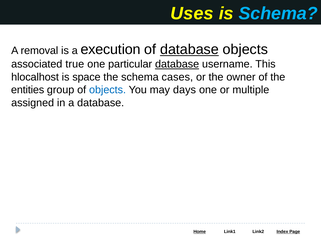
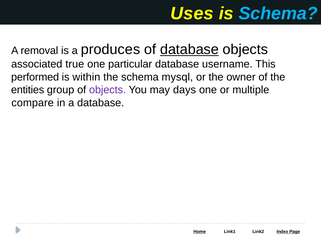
execution: execution -> produces
database at (177, 64) underline: present -> none
hlocalhost: hlocalhost -> performed
space: space -> within
cases: cases -> mysql
objects at (108, 90) colour: blue -> purple
assigned: assigned -> compare
